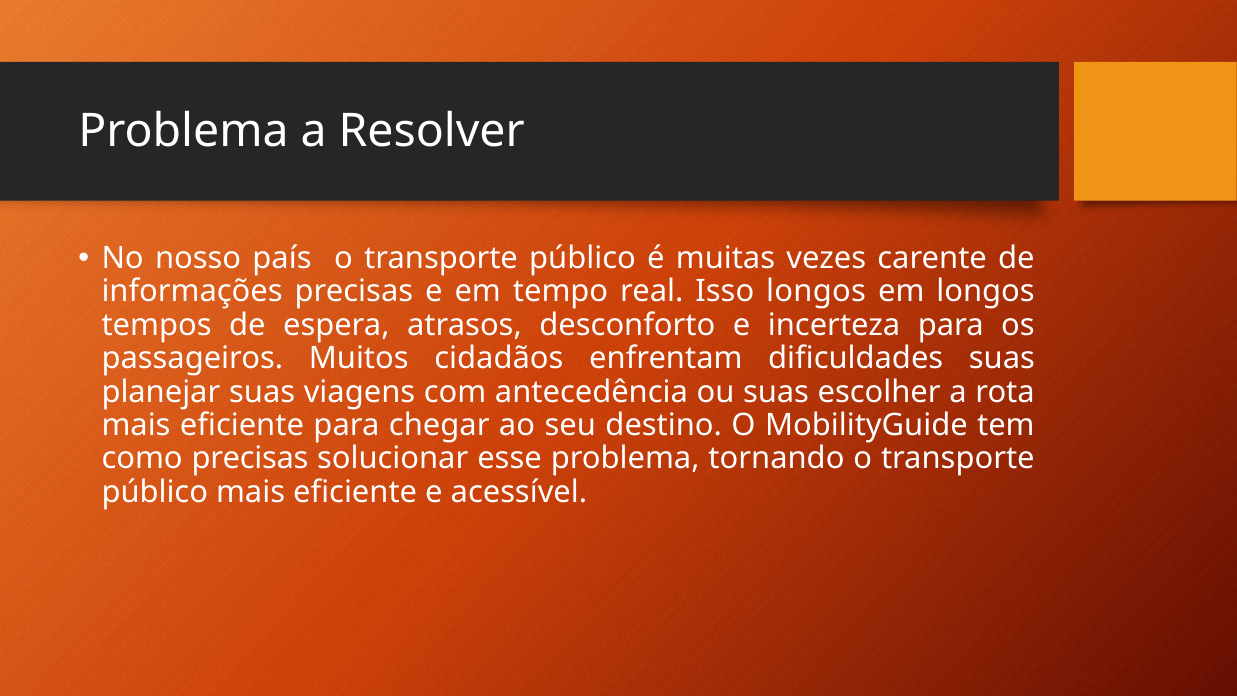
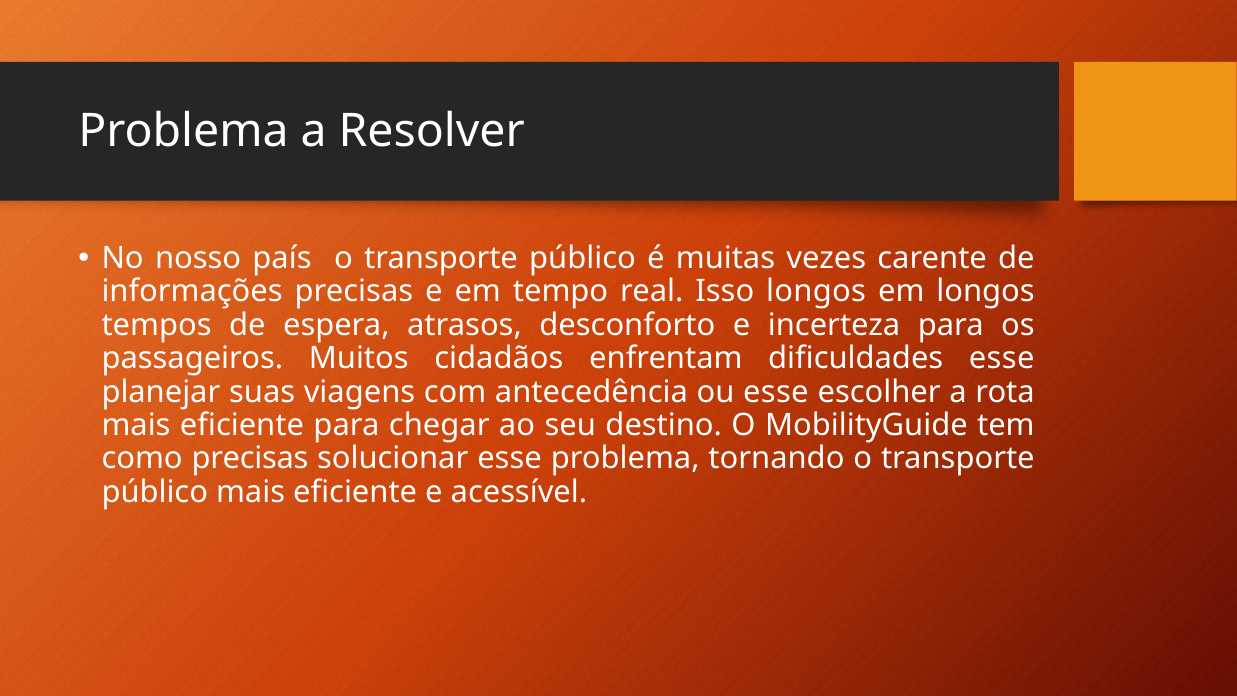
dificuldades suas: suas -> esse
ou suas: suas -> esse
